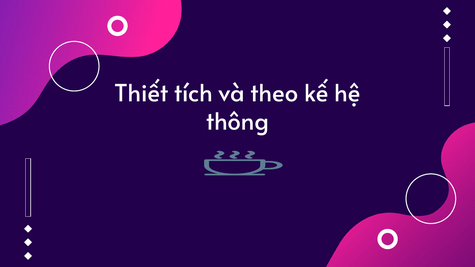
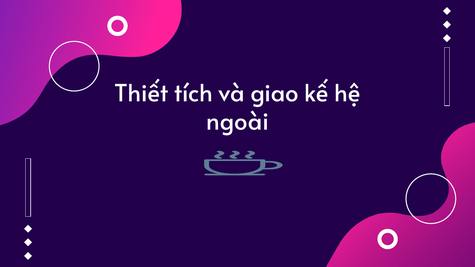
theo: theo -> giao
thông: thông -> ngoài
